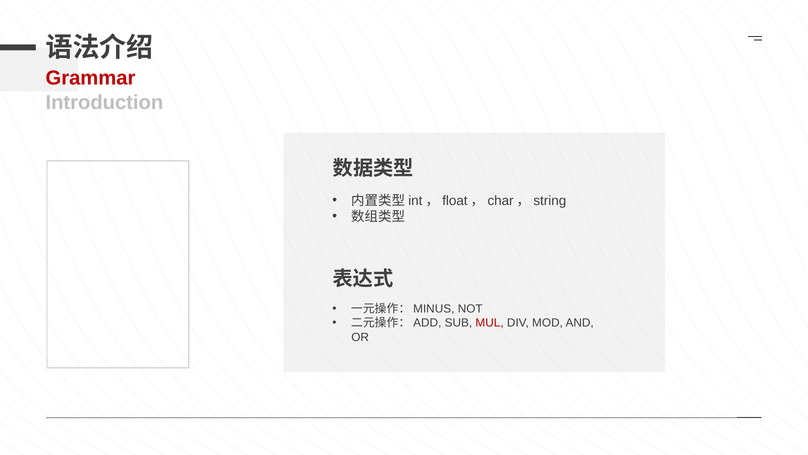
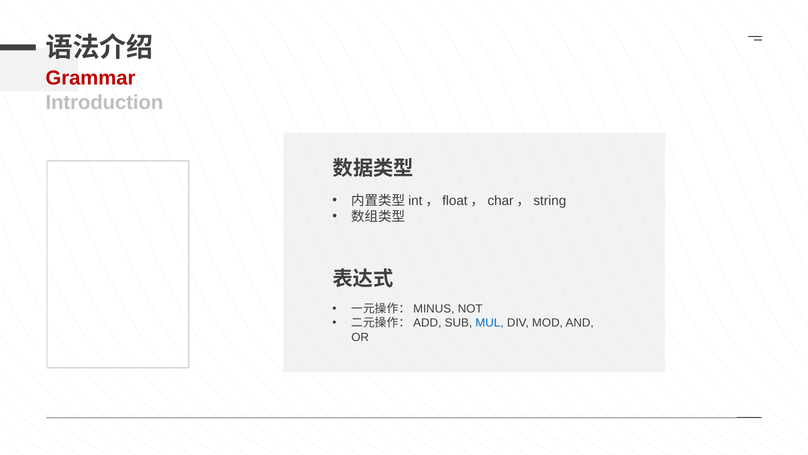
MUL colour: red -> blue
